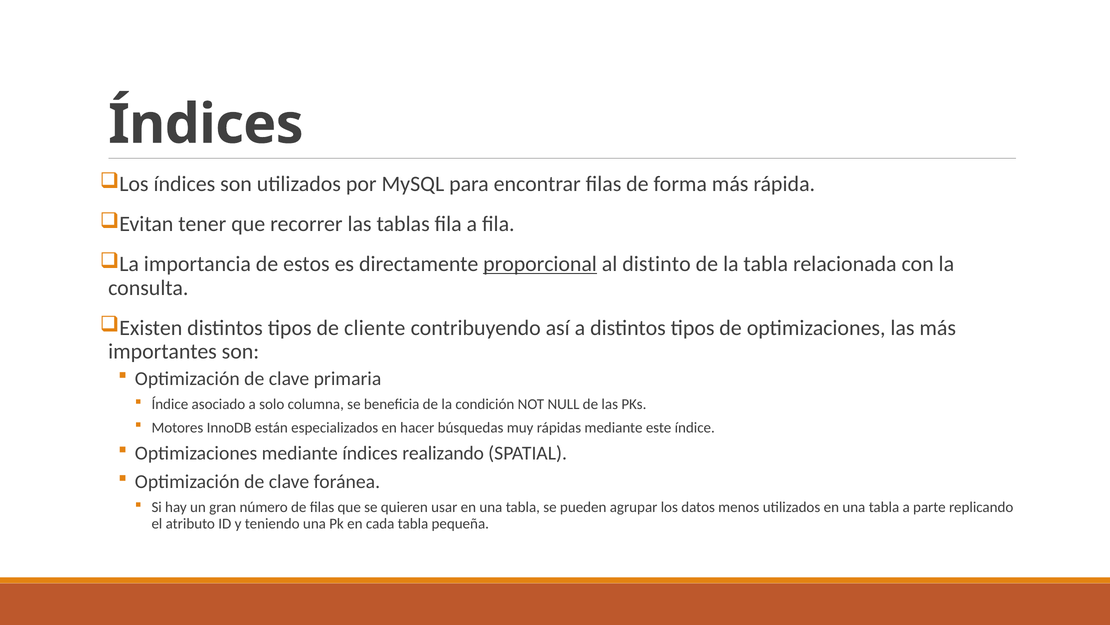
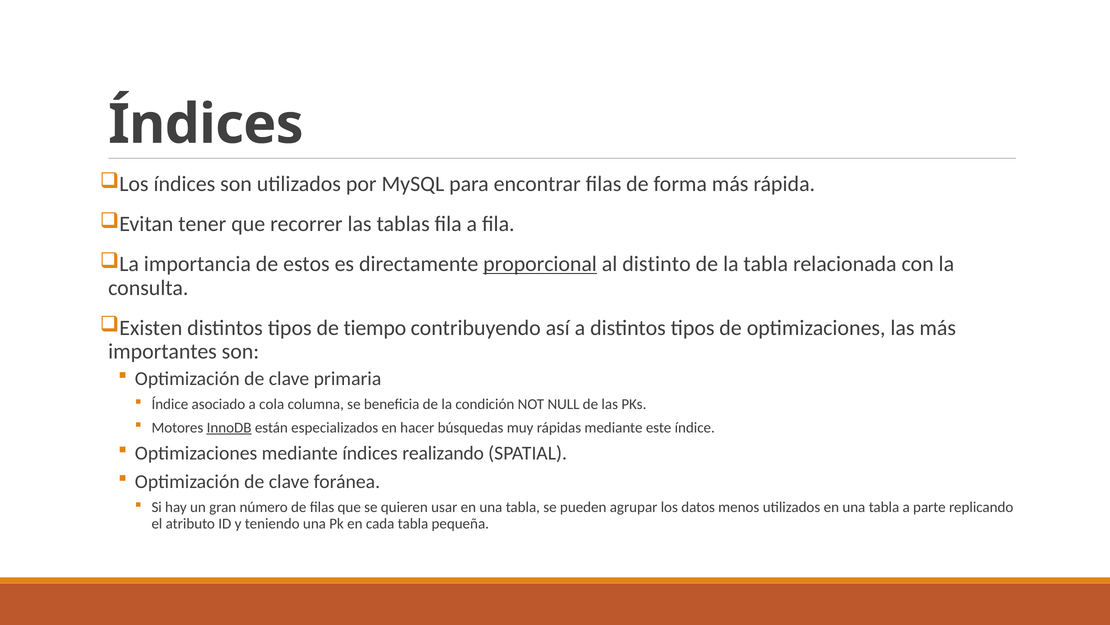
cliente: cliente -> tiempo
solo: solo -> cola
InnoDB underline: none -> present
